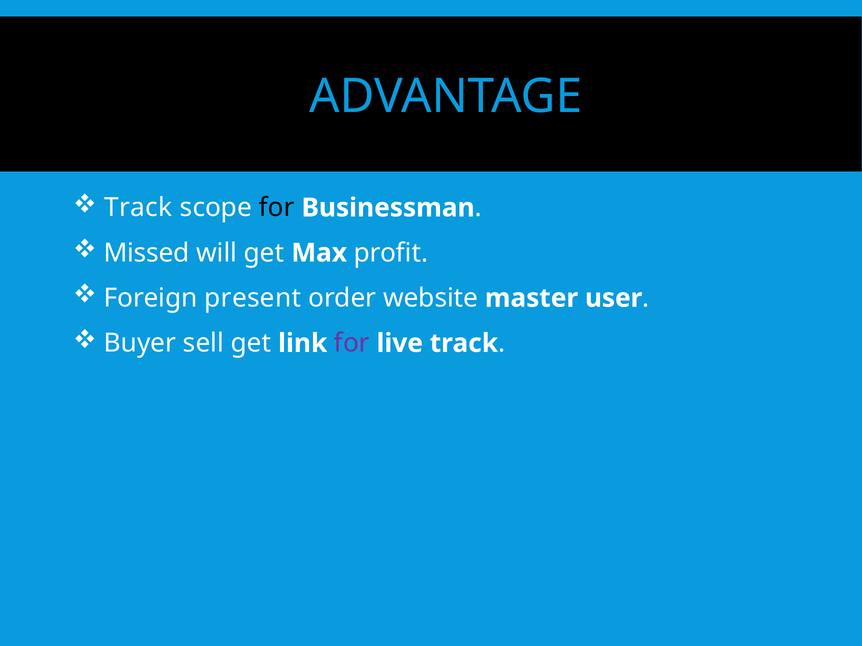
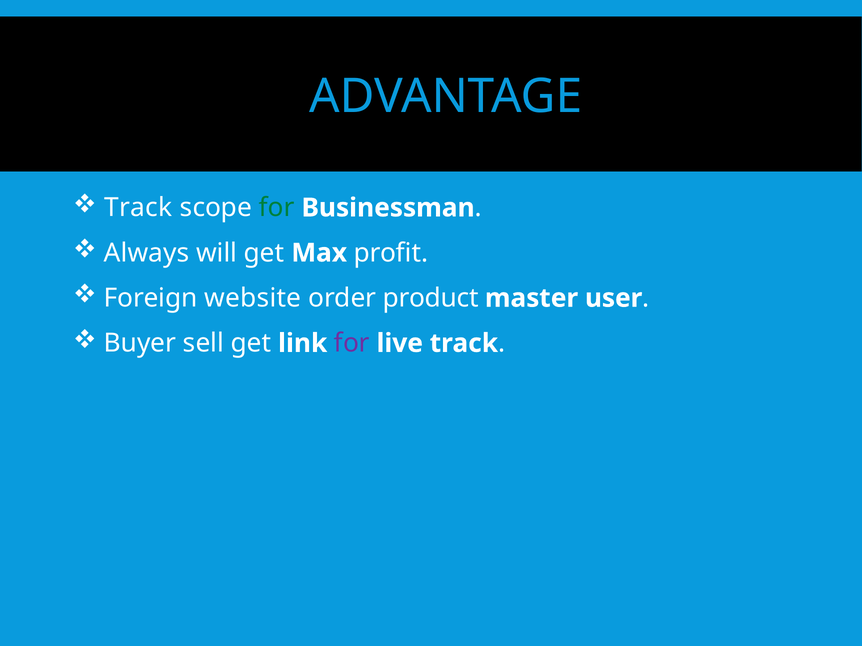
for at (277, 208) colour: black -> green
Missed: Missed -> Always
present: present -> website
website: website -> product
